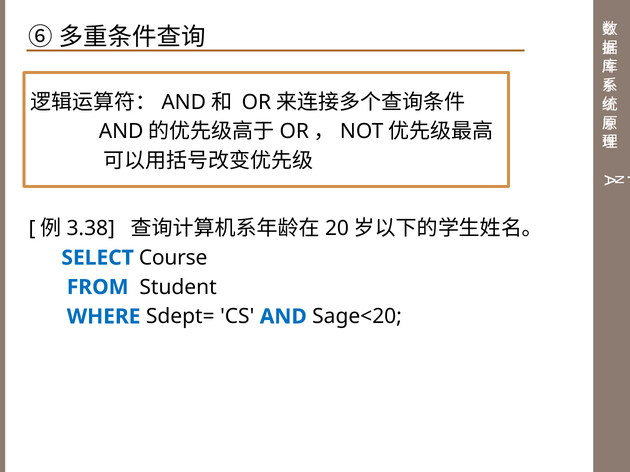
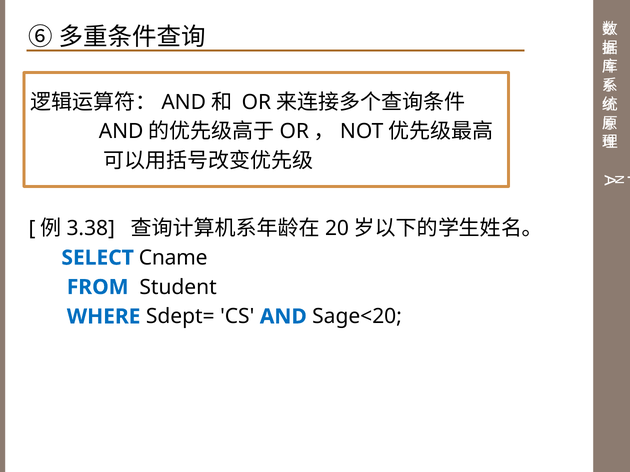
Course: Course -> Cname
